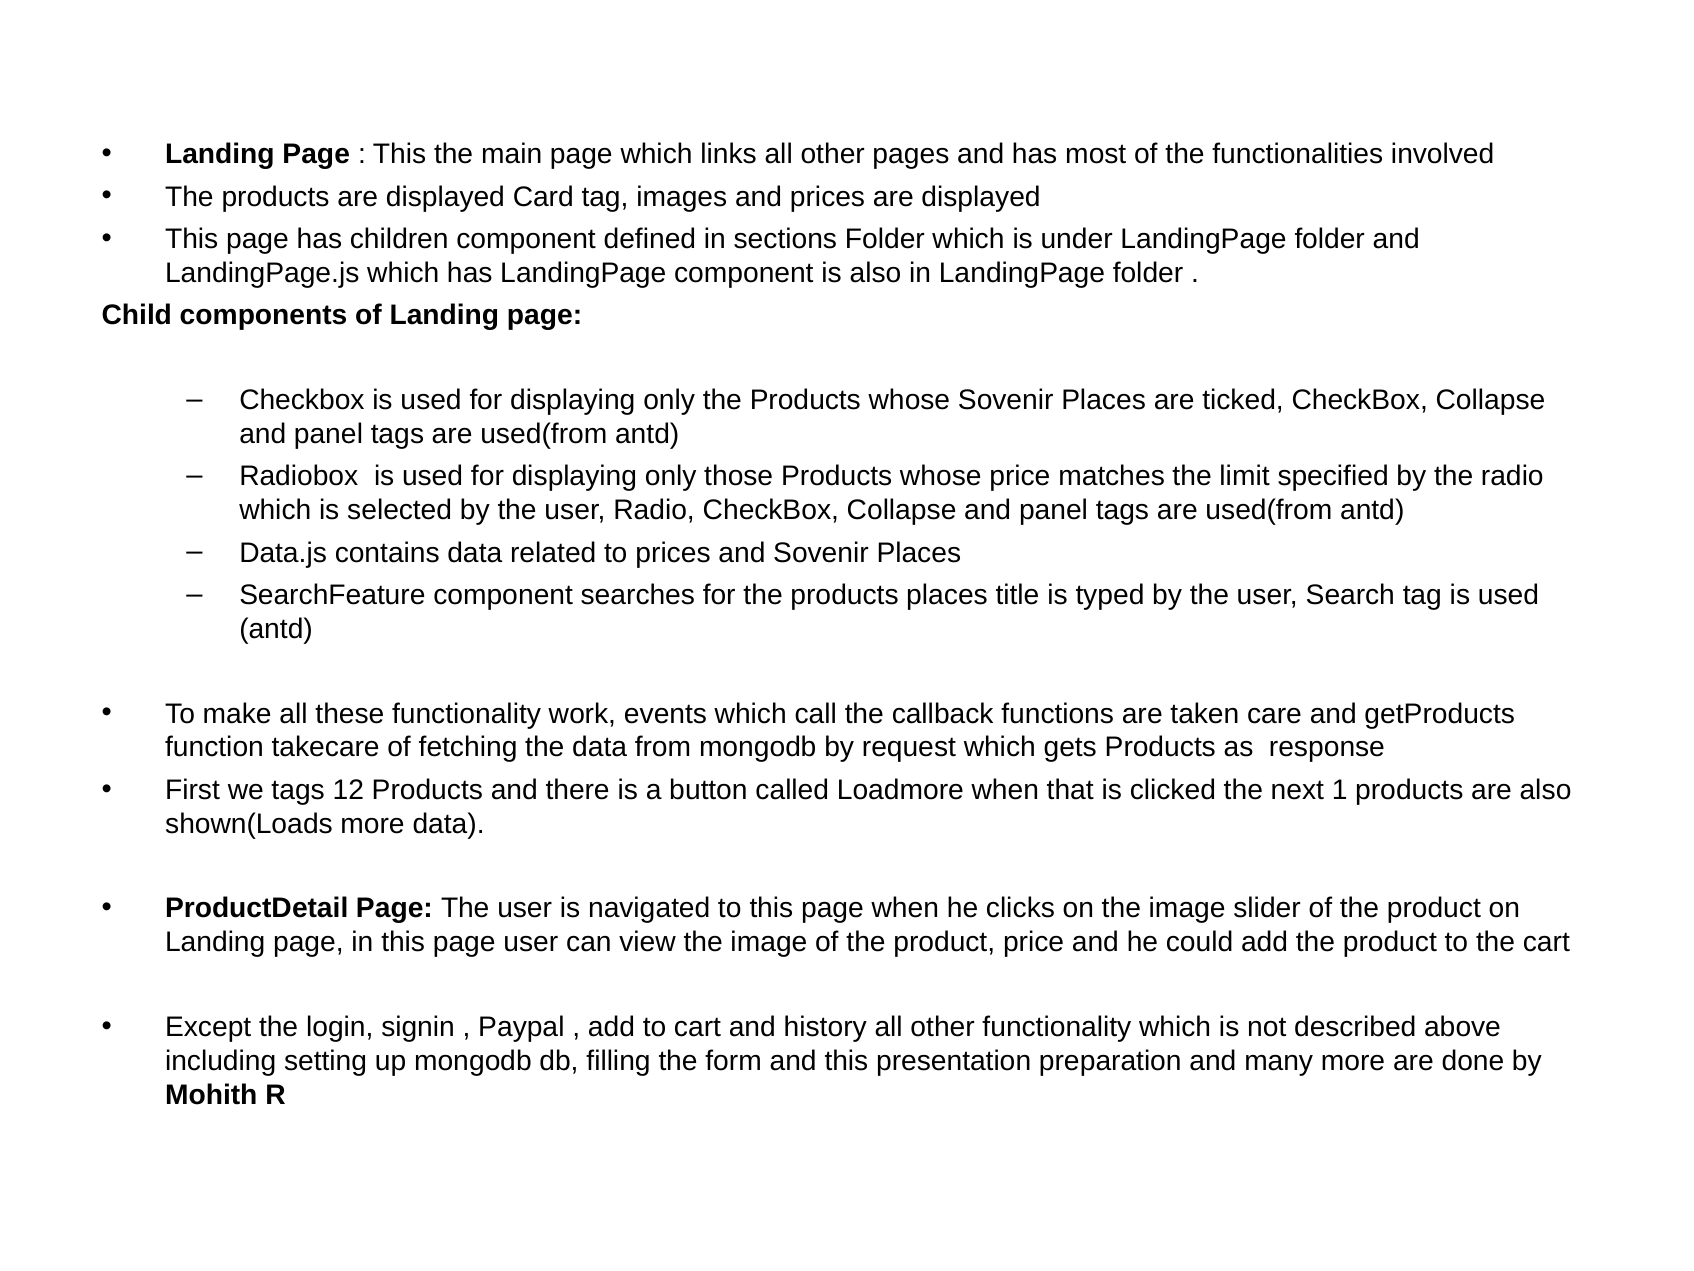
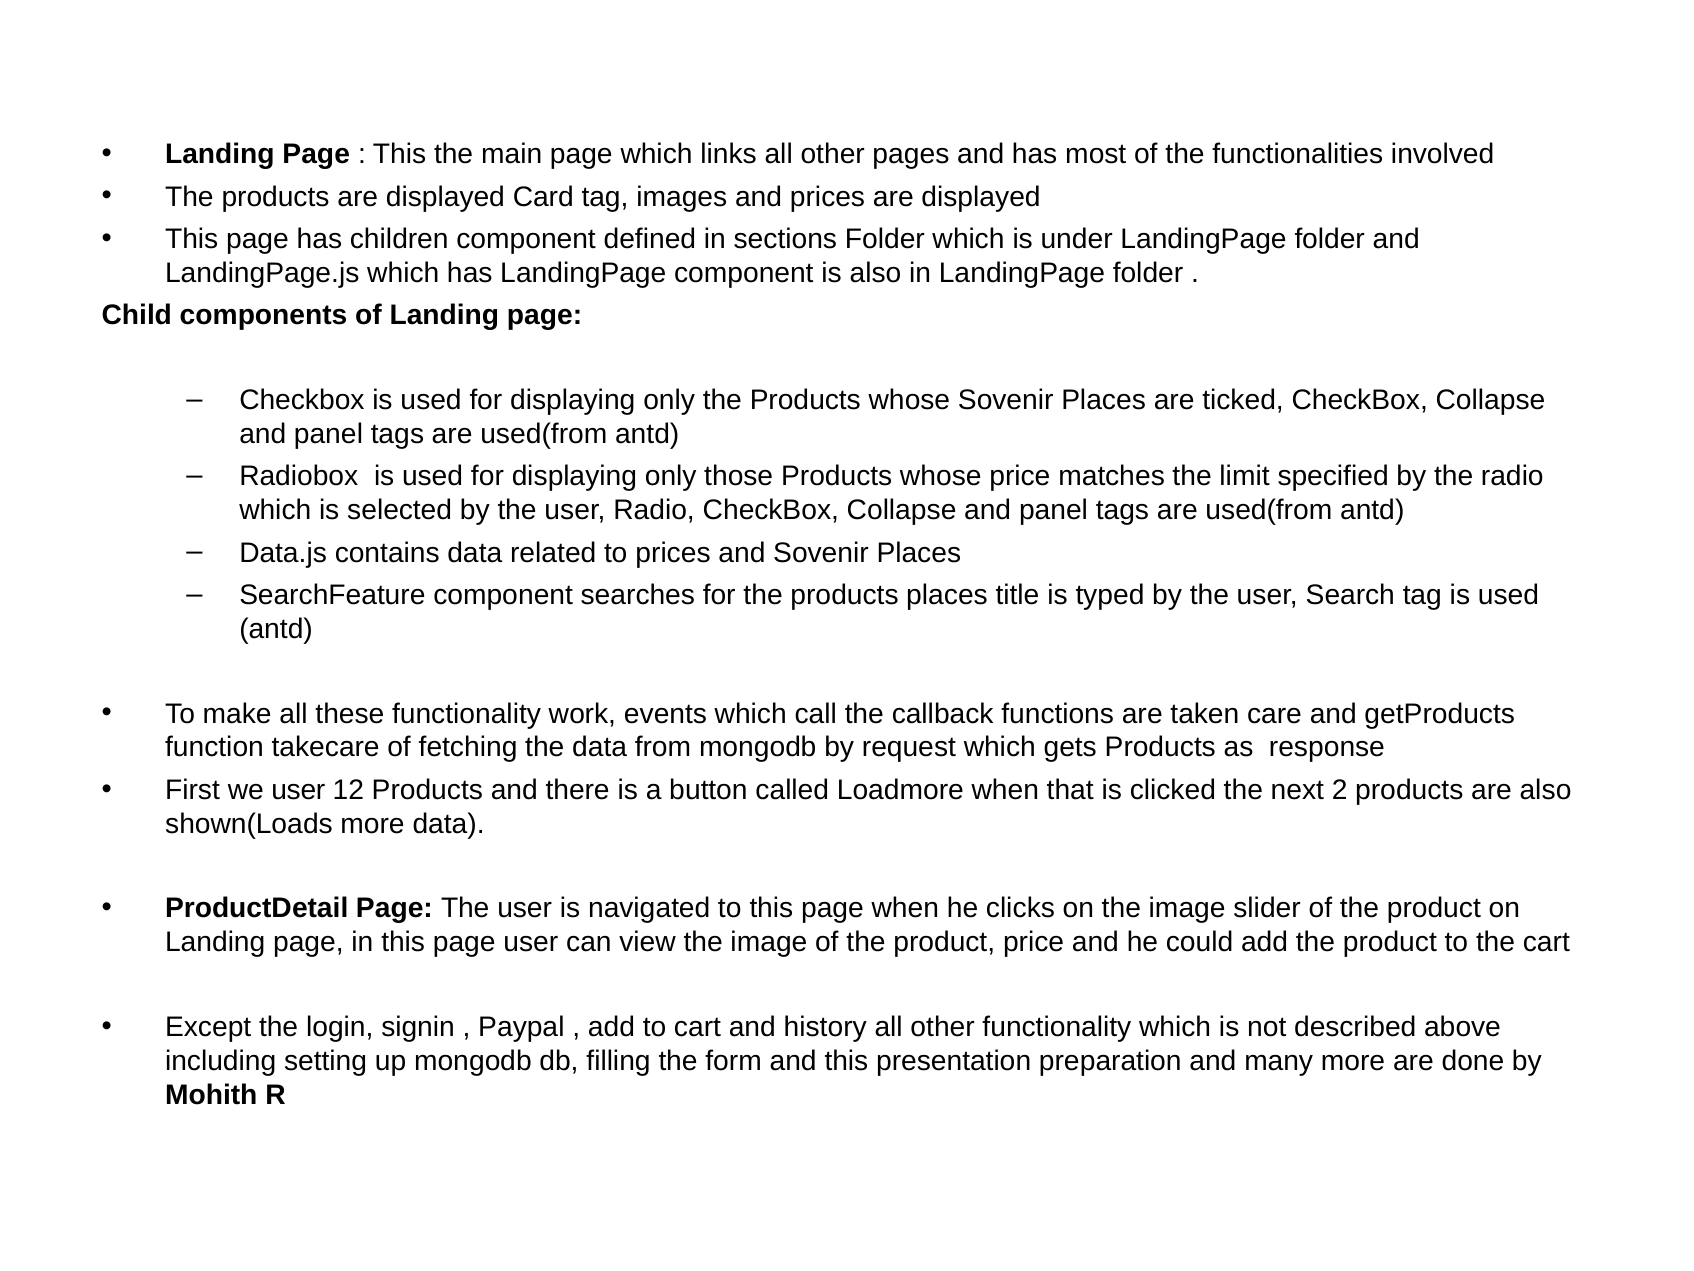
we tags: tags -> user
1: 1 -> 2
